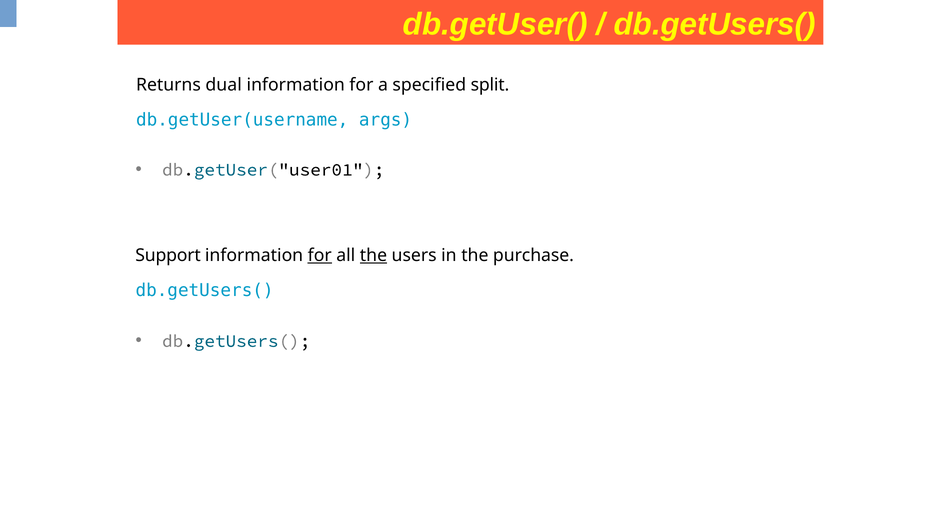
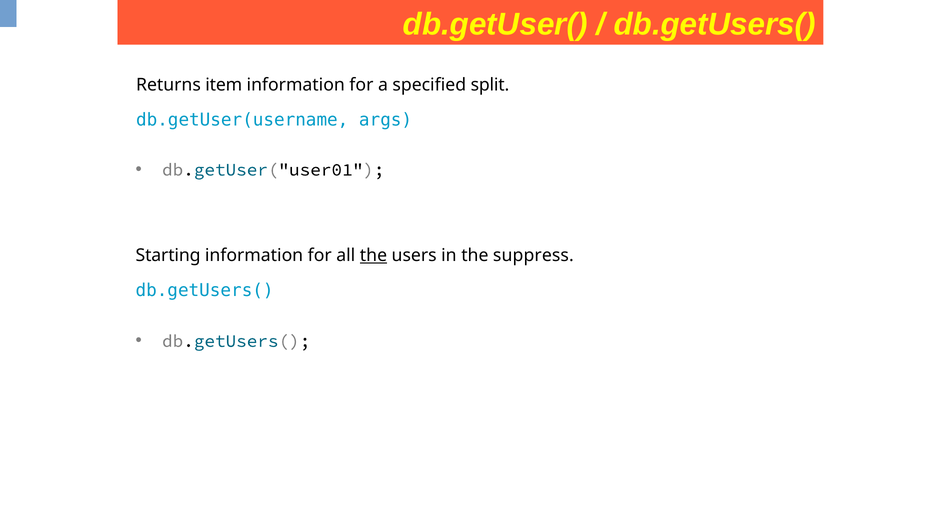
dual: dual -> item
Support: Support -> Starting
for at (320, 255) underline: present -> none
purchase: purchase -> suppress
